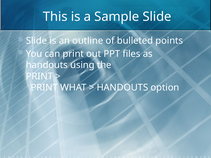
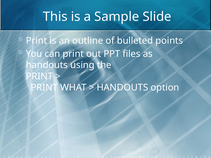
Slide at (36, 41): Slide -> Print
